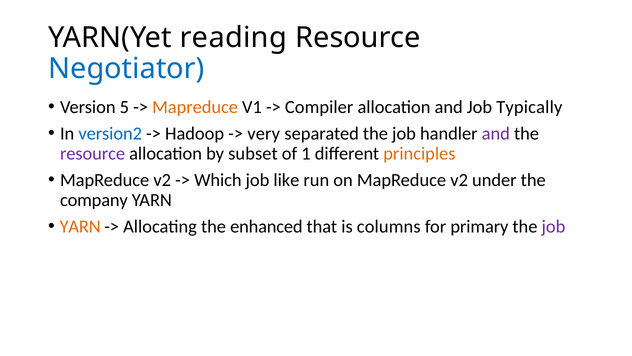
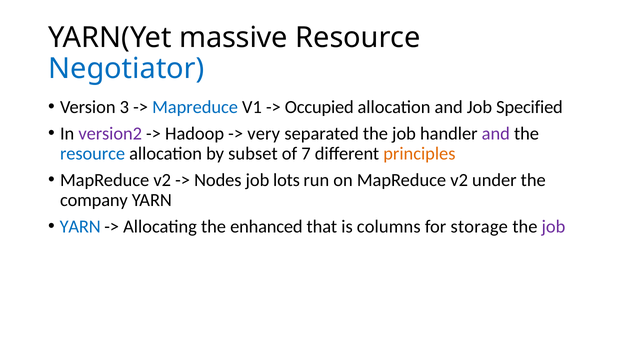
reading: reading -> massive
5: 5 -> 3
Mapreduce at (195, 107) colour: orange -> blue
Compiler: Compiler -> Occupied
Typically: Typically -> Specified
version2 colour: blue -> purple
resource at (93, 153) colour: purple -> blue
1: 1 -> 7
Which: Which -> Nodes
like: like -> lots
YARN at (80, 226) colour: orange -> blue
primary: primary -> storage
